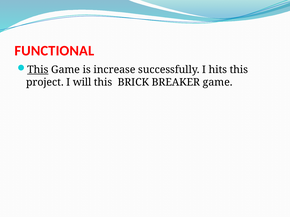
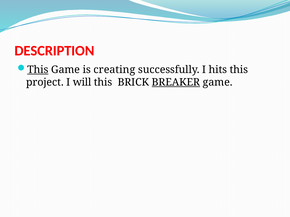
FUNCTIONAL: FUNCTIONAL -> DESCRIPTION
increase: increase -> creating
BREAKER underline: none -> present
